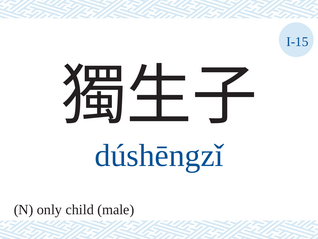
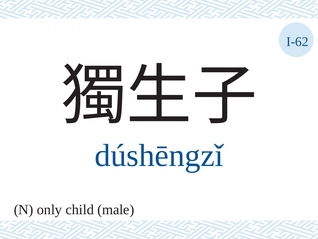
I-15: I-15 -> I-62
